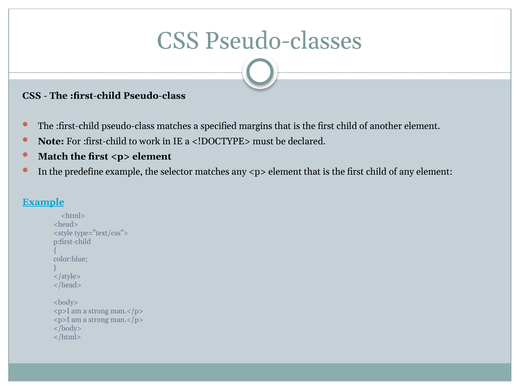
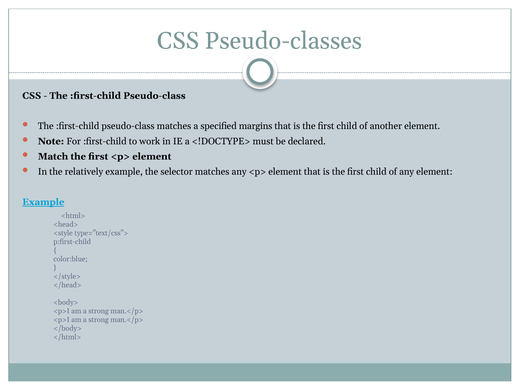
predefine: predefine -> relatively
